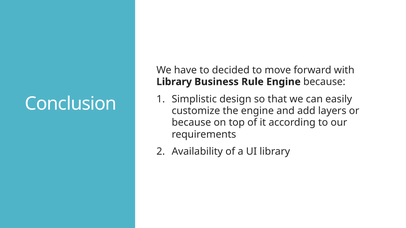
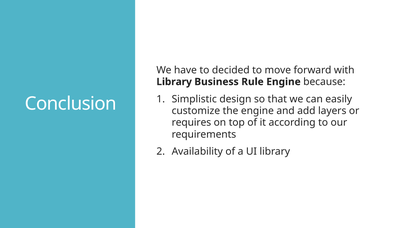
because at (191, 123): because -> requires
